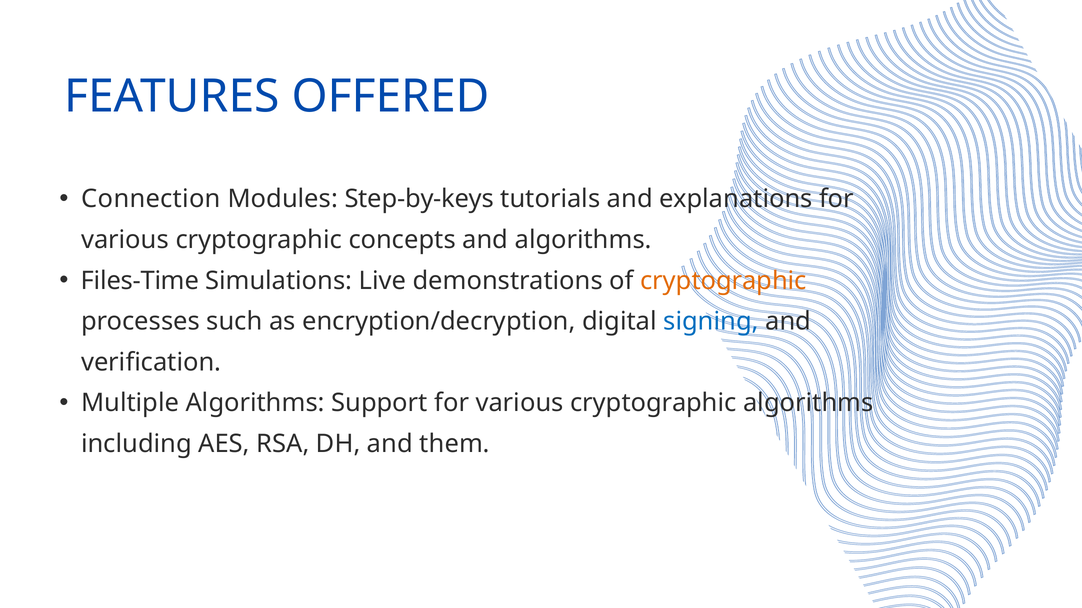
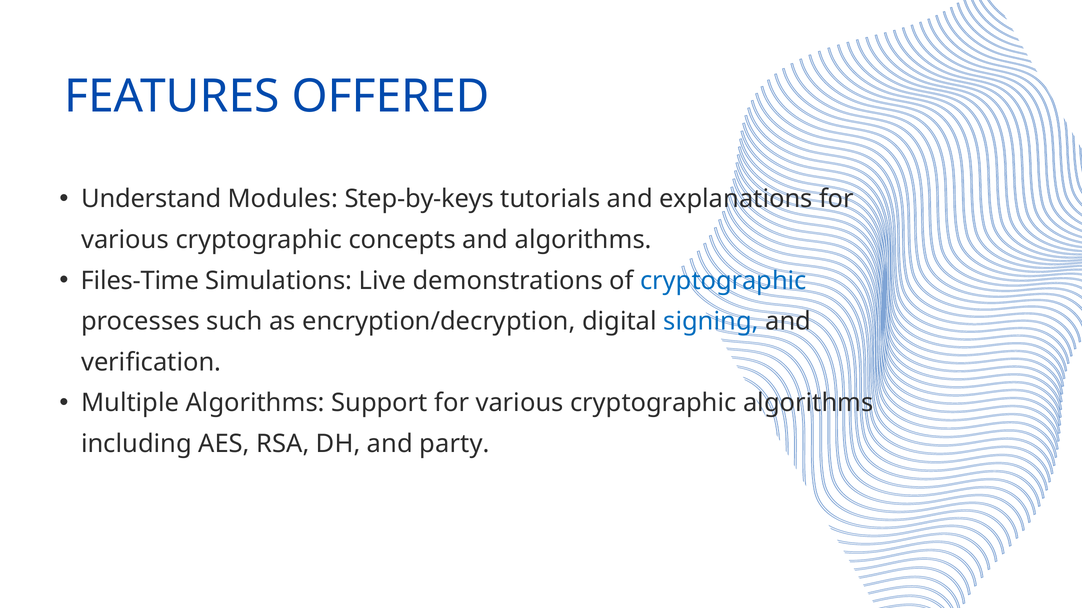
Connection: Connection -> Understand
cryptographic at (723, 281) colour: orange -> blue
them: them -> party
